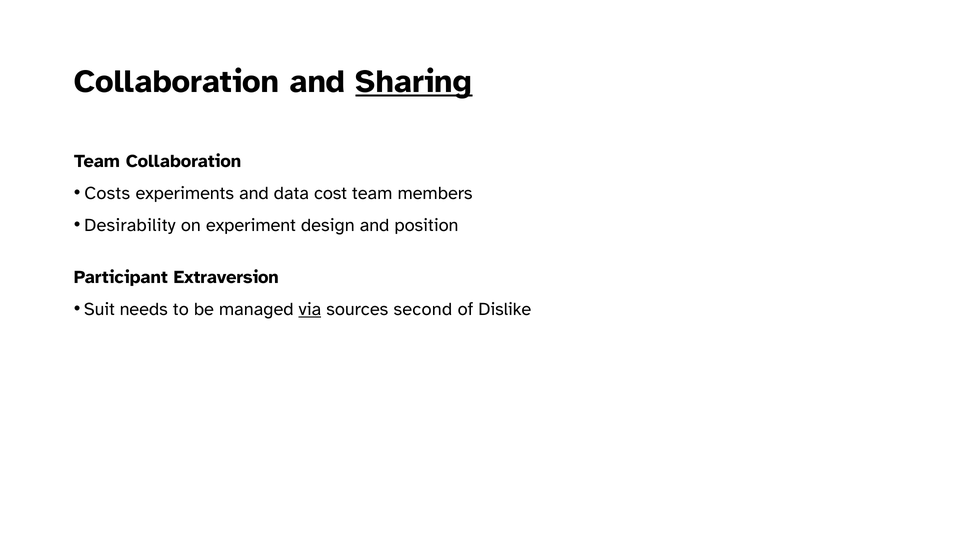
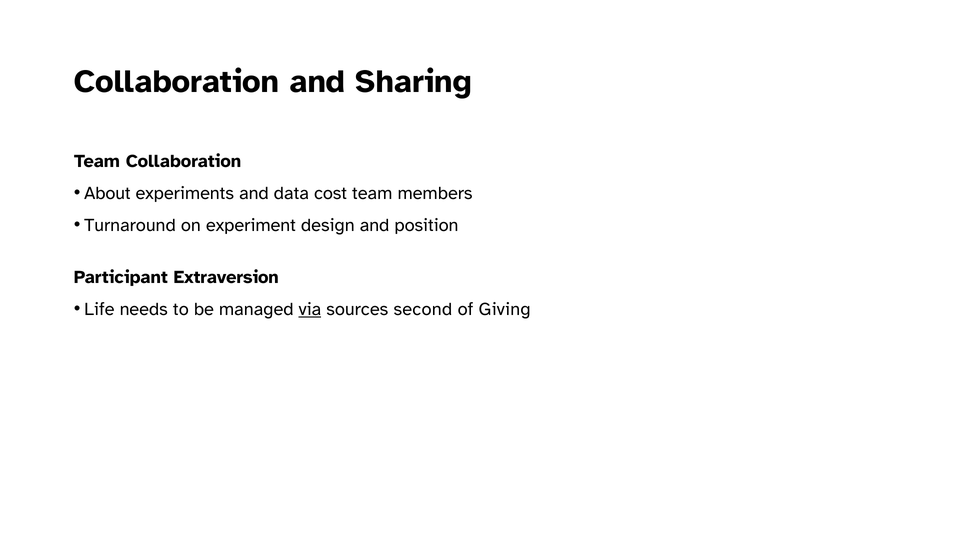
Sharing underline: present -> none
Costs: Costs -> About
Desirability: Desirability -> Turnaround
Suit: Suit -> Life
Dislike: Dislike -> Giving
